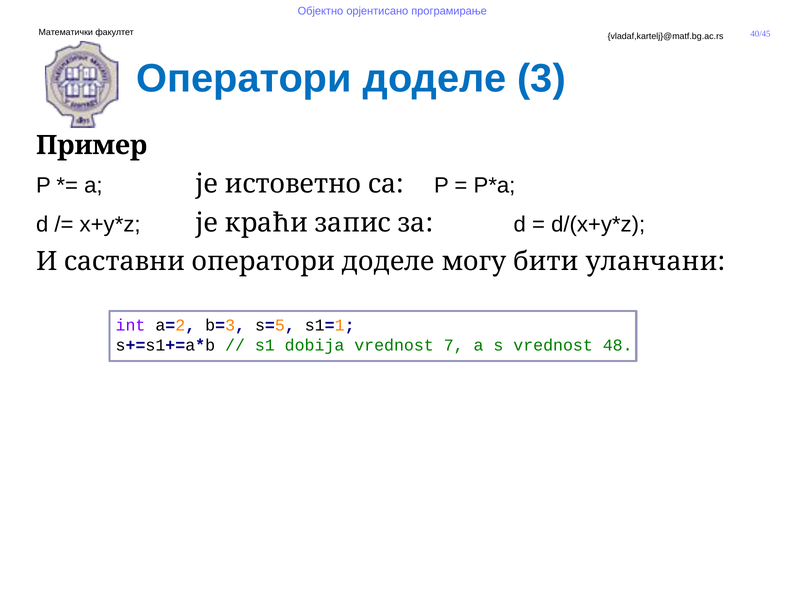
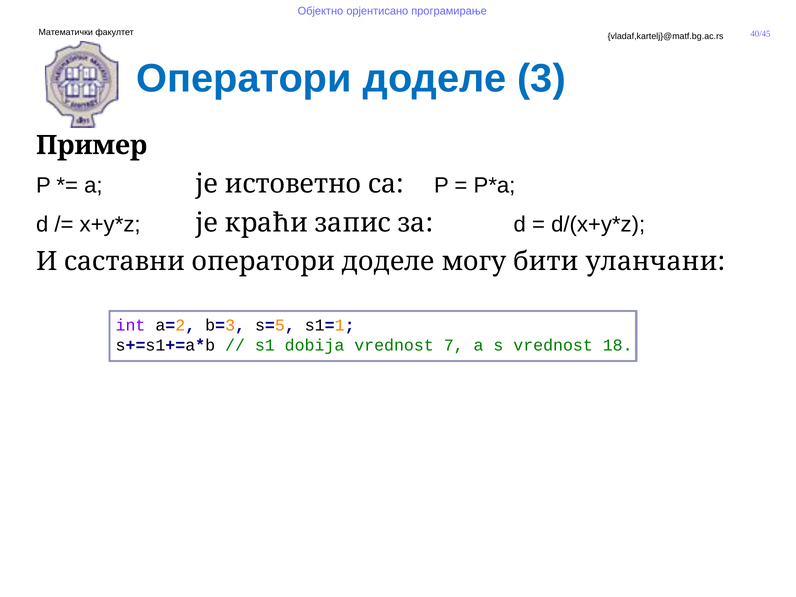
48: 48 -> 18
